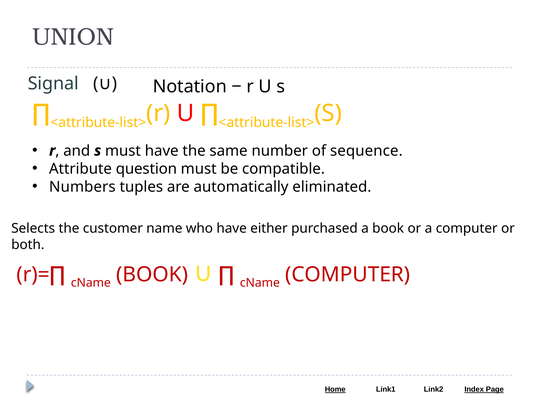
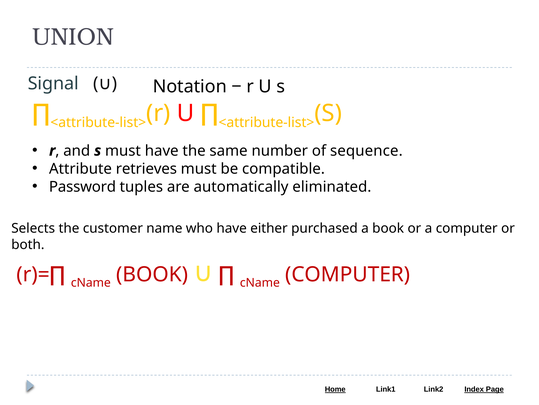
question: question -> retrieves
Numbers: Numbers -> Password
